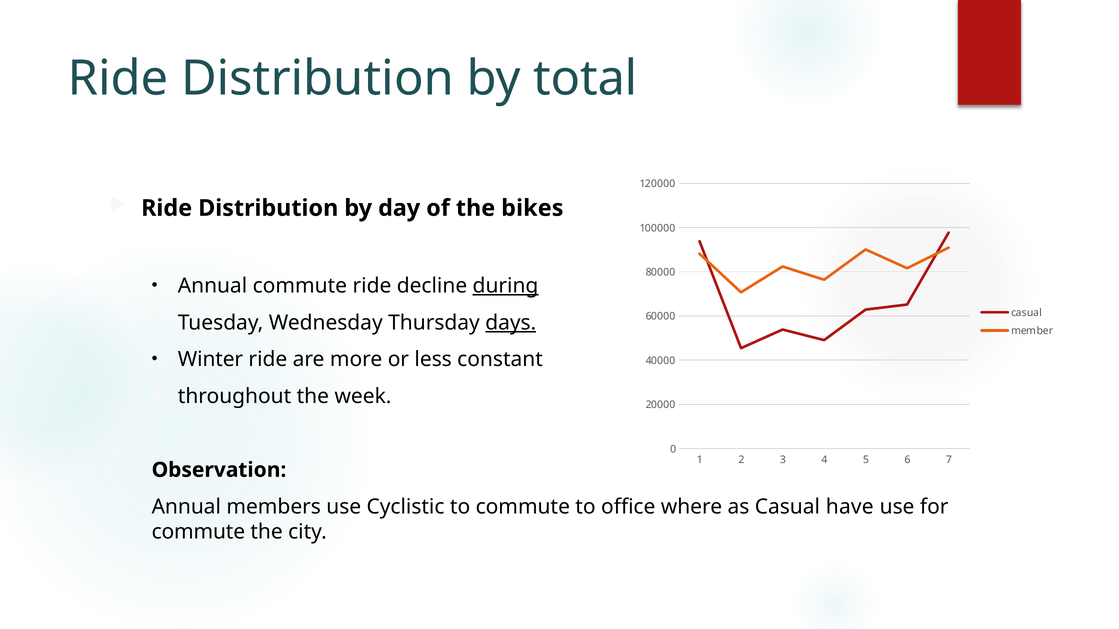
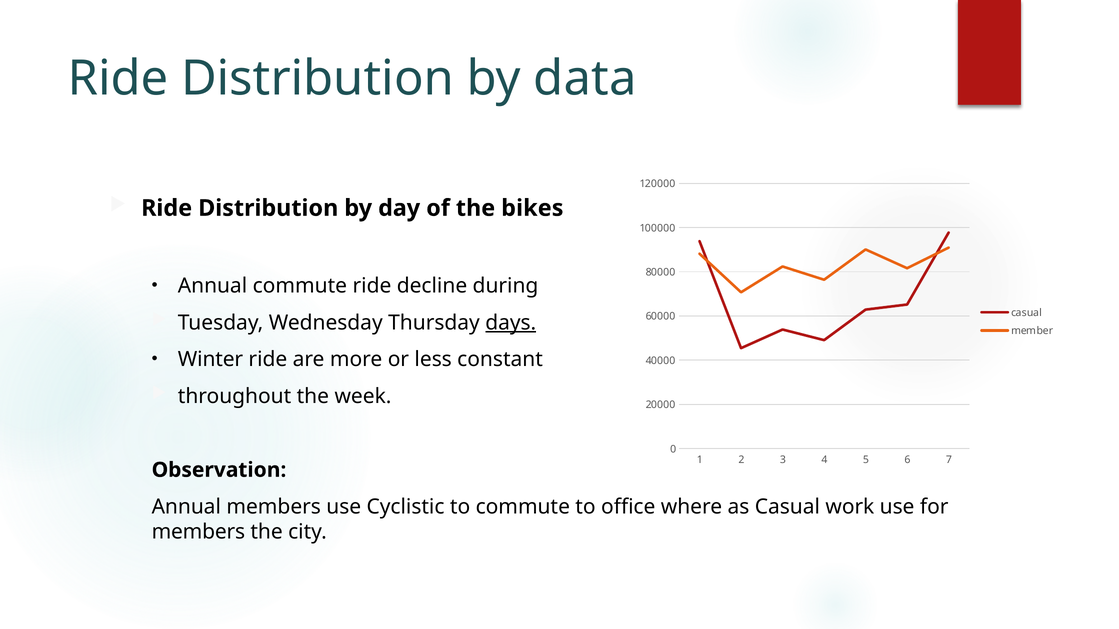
total: total -> data
during underline: present -> none
have: have -> work
commute at (198, 532): commute -> members
